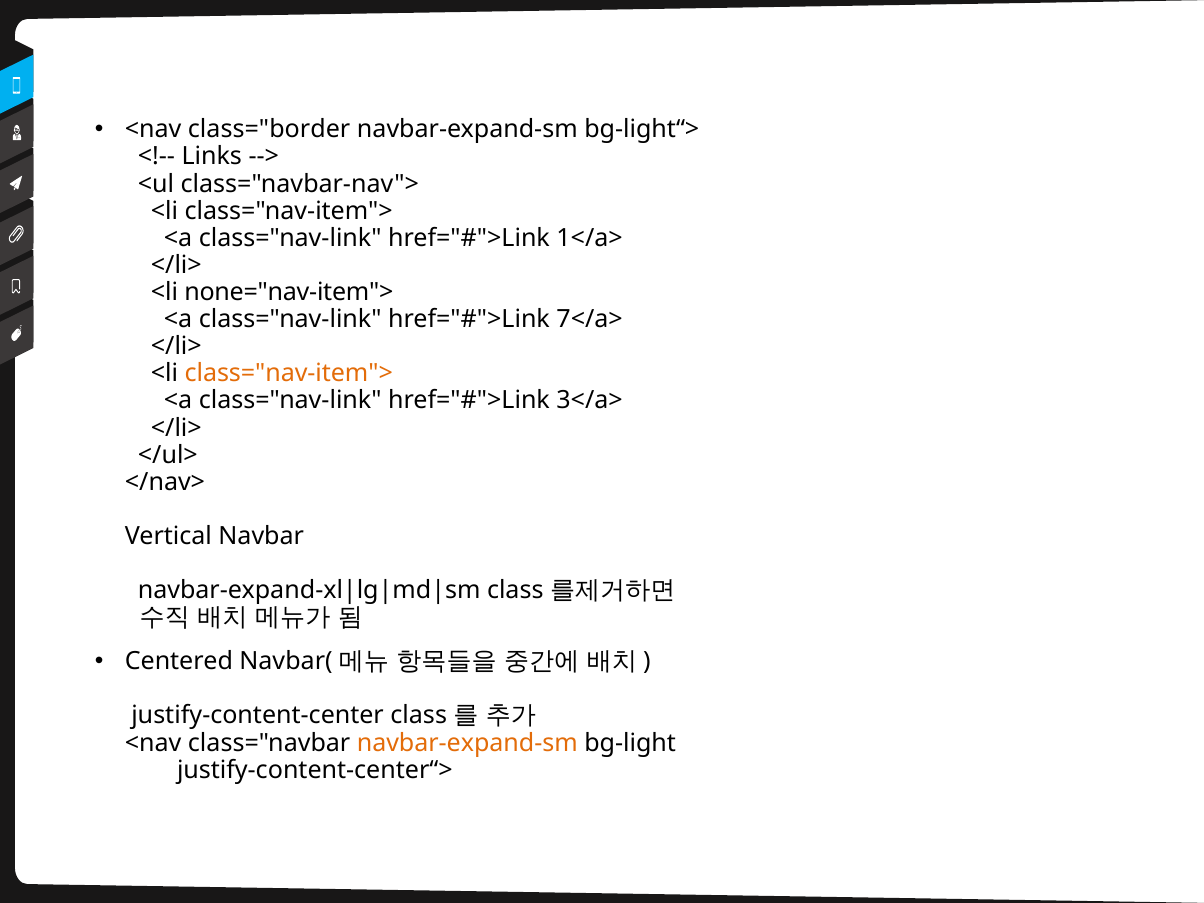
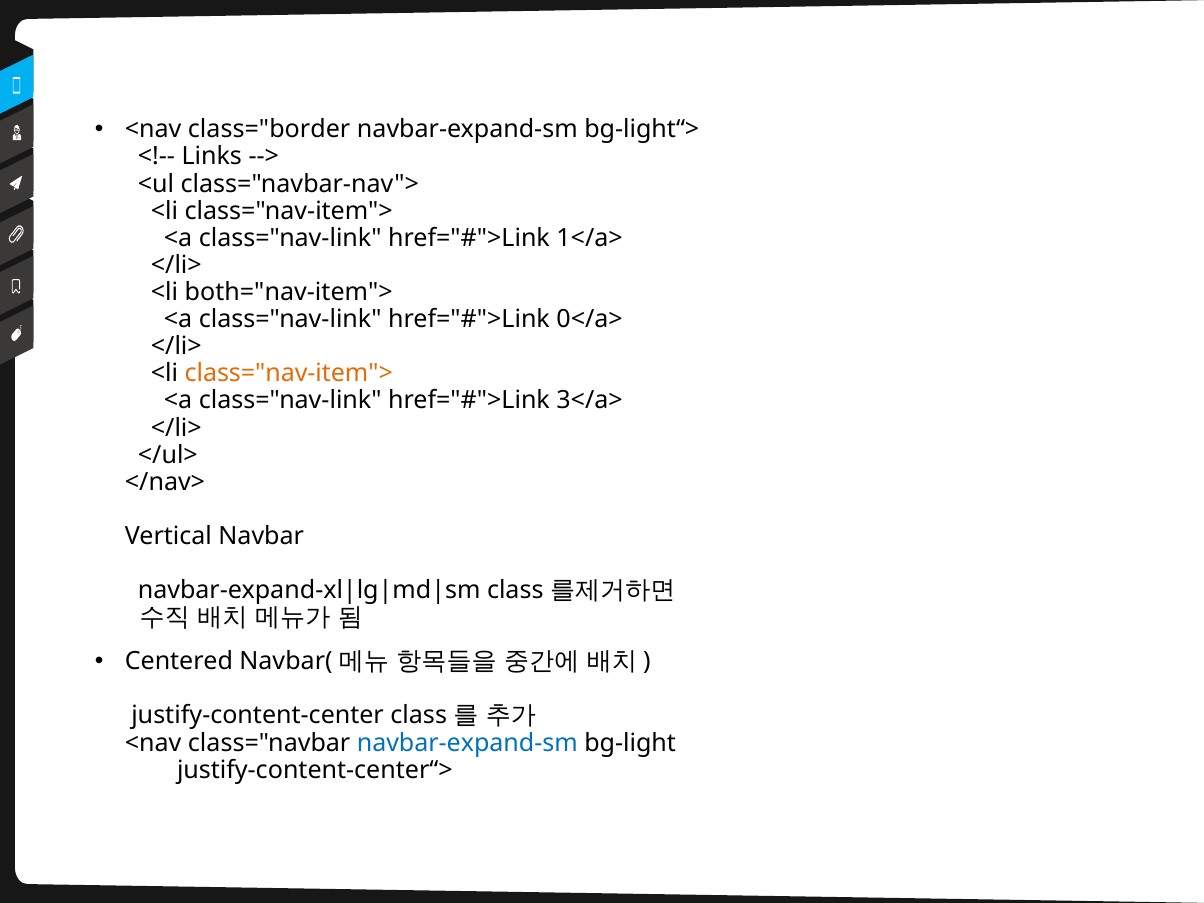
none="nav-item">: none="nav-item"> -> both="nav-item">
7</a>: 7</a> -> 0</a>
navbar-expand-sm at (467, 743) colour: orange -> blue
